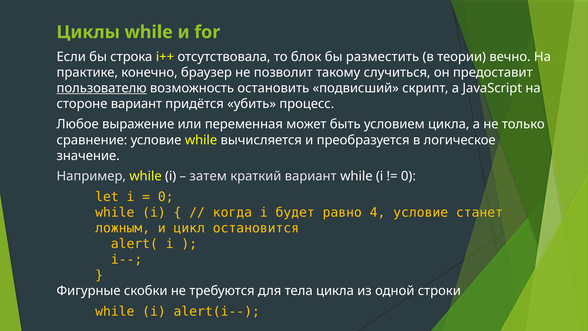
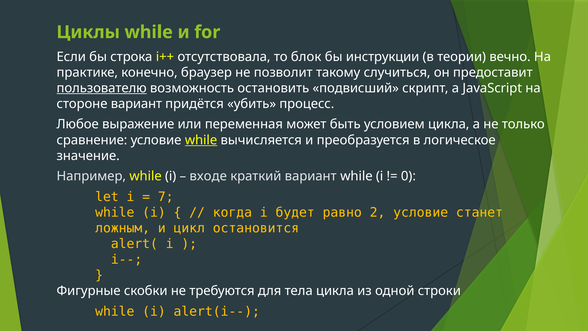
разместить: разместить -> инструкции
while at (201, 140) underline: none -> present
затем: затем -> входе
0 at (166, 197): 0 -> 7
4: 4 -> 2
